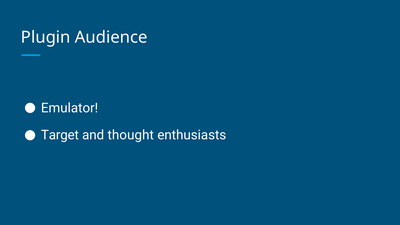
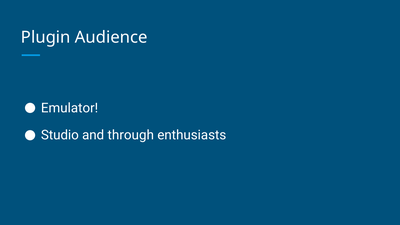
Target: Target -> Studio
thought: thought -> through
